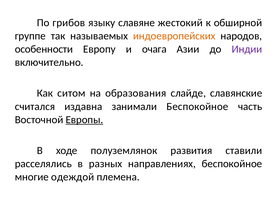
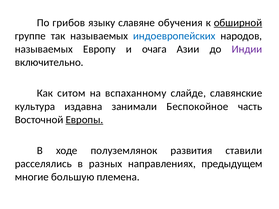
жестокий: жестокий -> обучения
обширной underline: none -> present
индоевропейских colour: orange -> blue
особенности at (44, 49): особенности -> называемых
образования: образования -> вспаханному
считался: считался -> культура
направлениях беспокойное: беспокойное -> предыдущем
одеждой: одеждой -> большую
